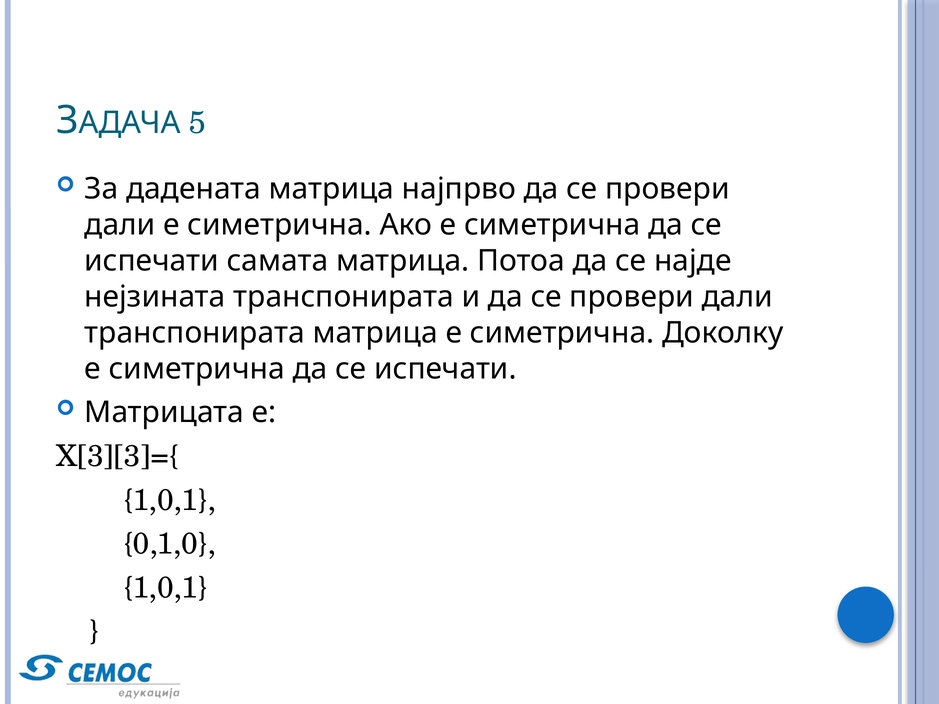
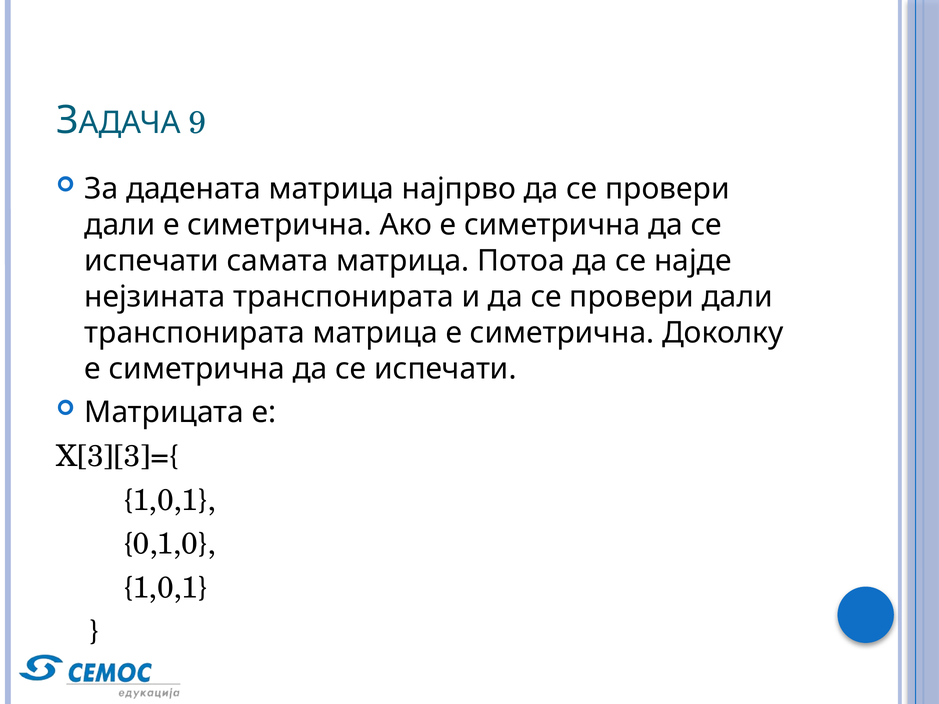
5: 5 -> 9
